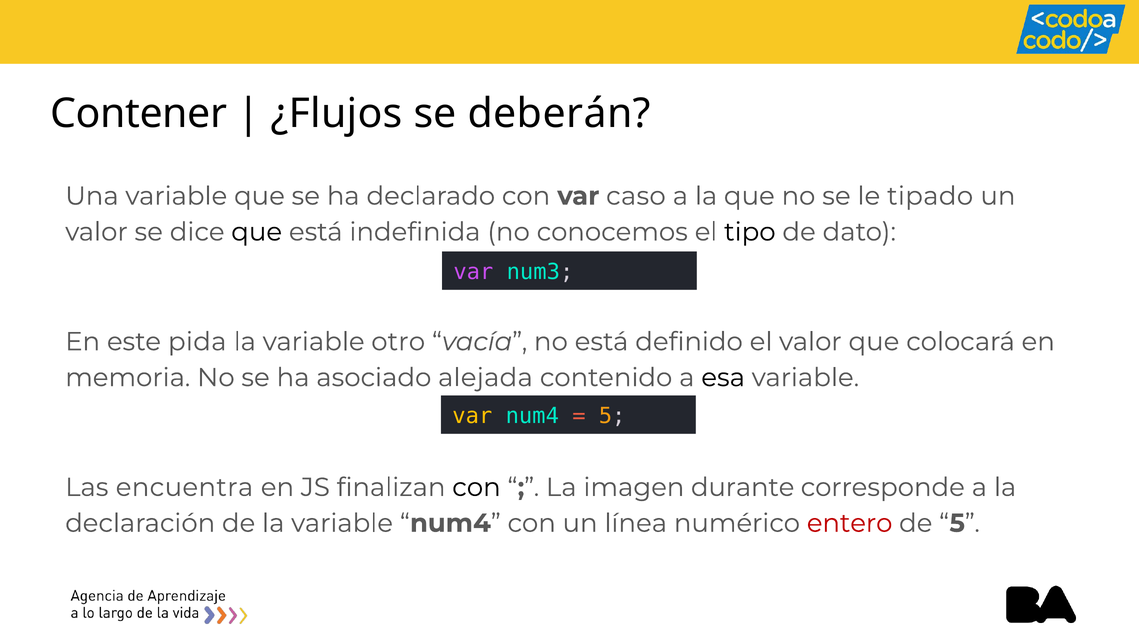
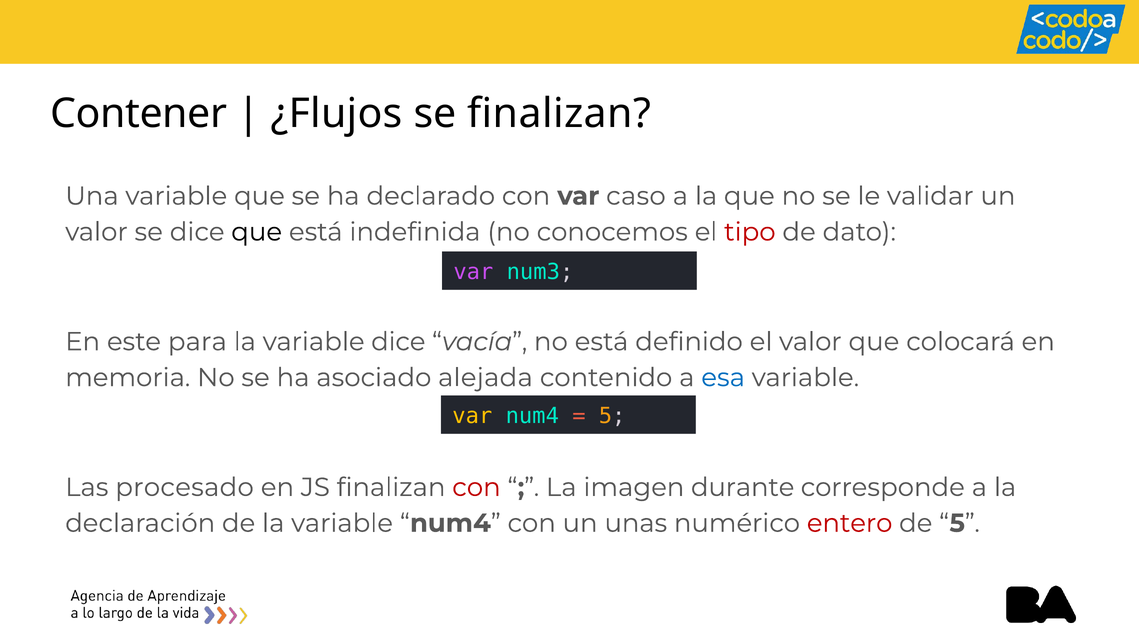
se deberán: deberán -> finalizan
tipado: tipado -> validar
tipo colour: black -> red
pida: pida -> para
variable otro: otro -> dice
esa colour: black -> blue
encuentra: encuentra -> procesado
con at (476, 487) colour: black -> red
línea: línea -> unas
